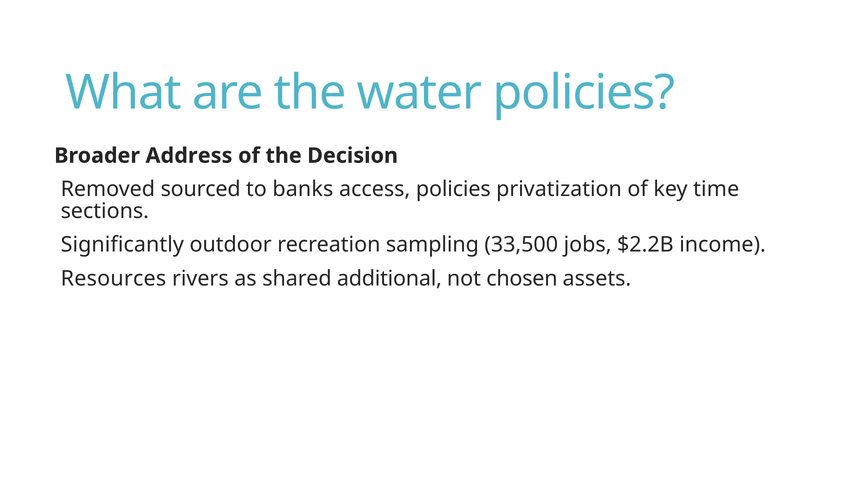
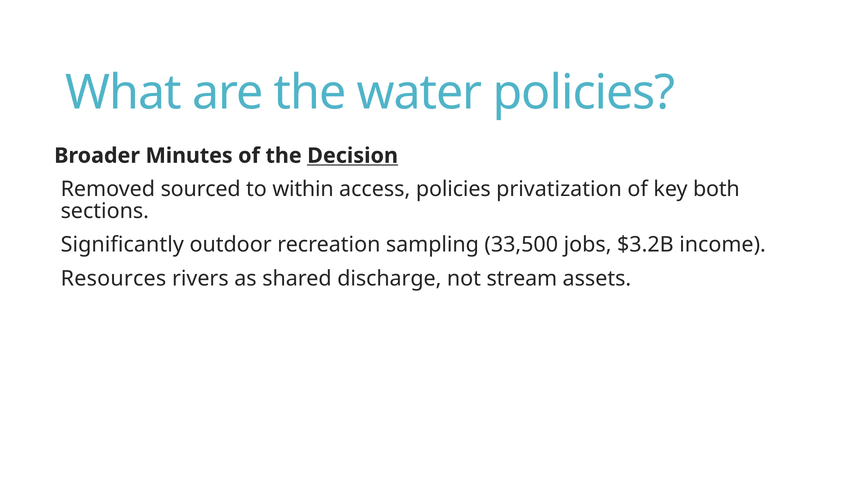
Address: Address -> Minutes
Decision underline: none -> present
banks: banks -> within
time: time -> both
$2.2B: $2.2B -> $3.2B
additional: additional -> discharge
chosen: chosen -> stream
